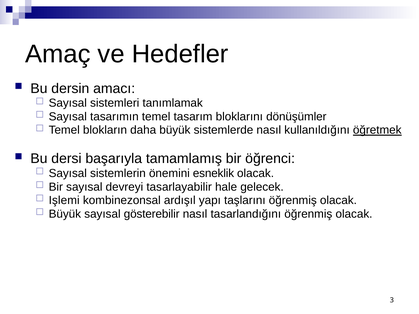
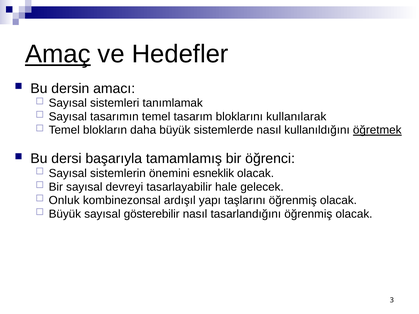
Amaç underline: none -> present
dönüşümler: dönüşümler -> kullanılarak
Işlemi: Işlemi -> Onluk
